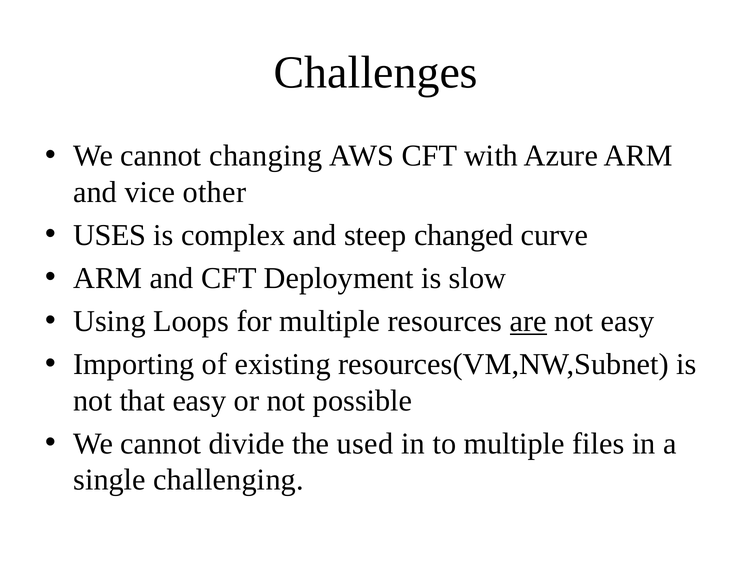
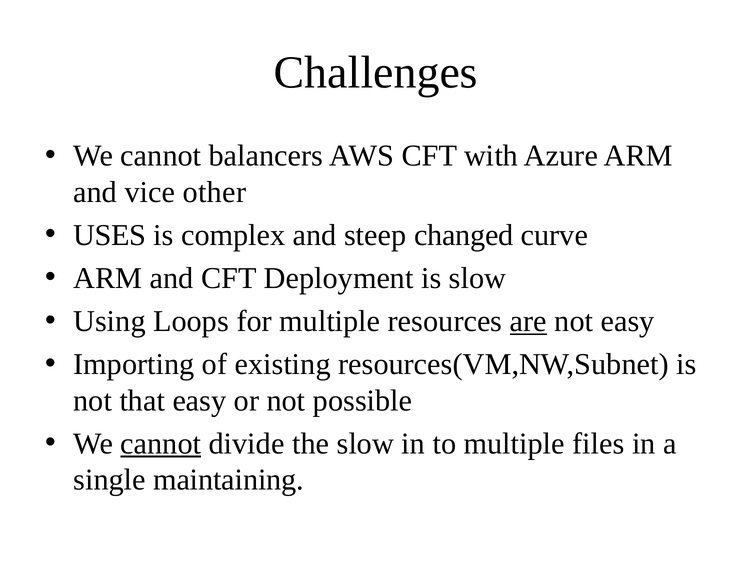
changing: changing -> balancers
cannot at (161, 444) underline: none -> present
the used: used -> slow
challenging: challenging -> maintaining
